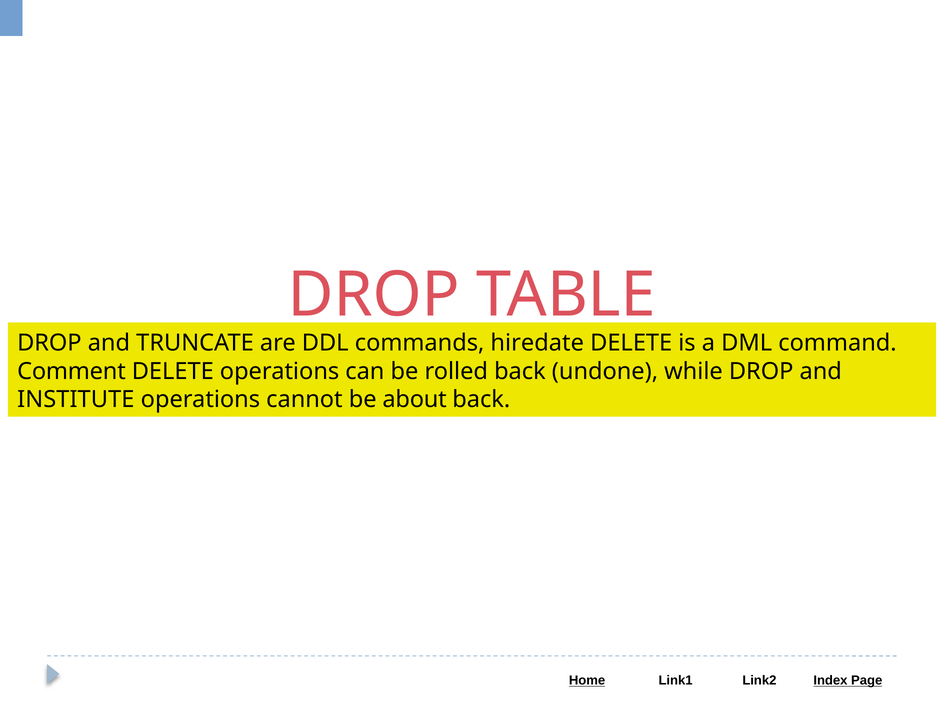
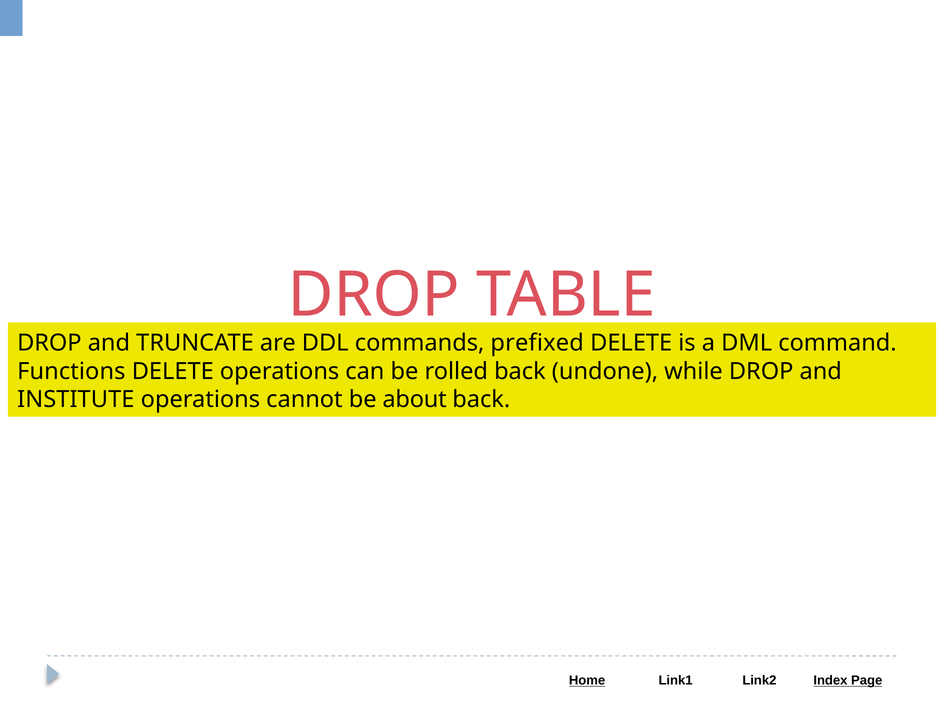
hiredate: hiredate -> prefixed
Comment: Comment -> Functions
